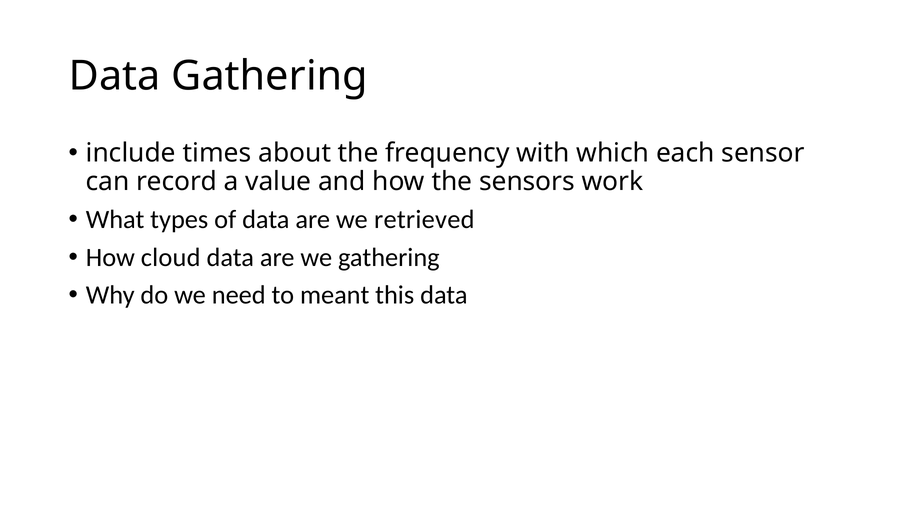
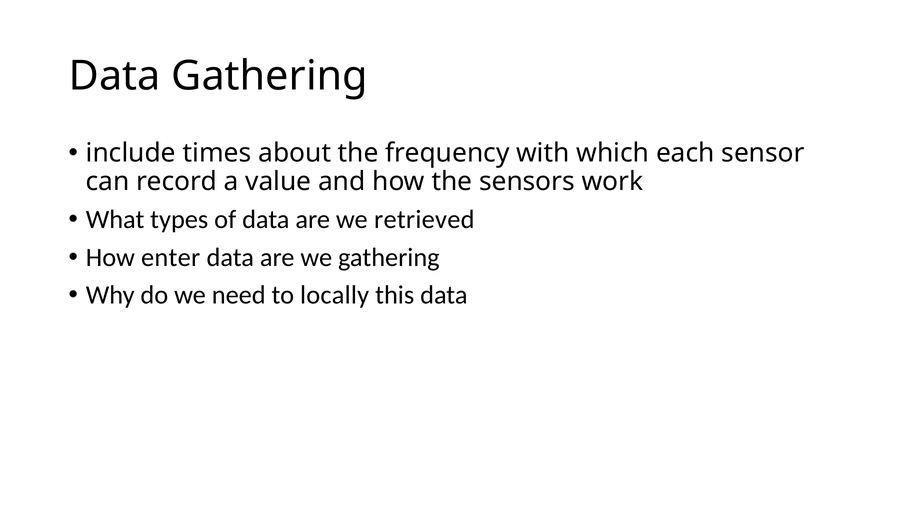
cloud: cloud -> enter
meant: meant -> locally
